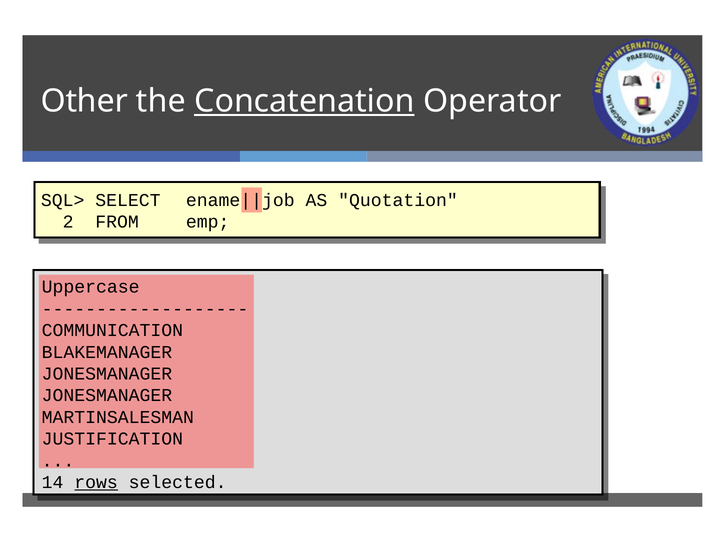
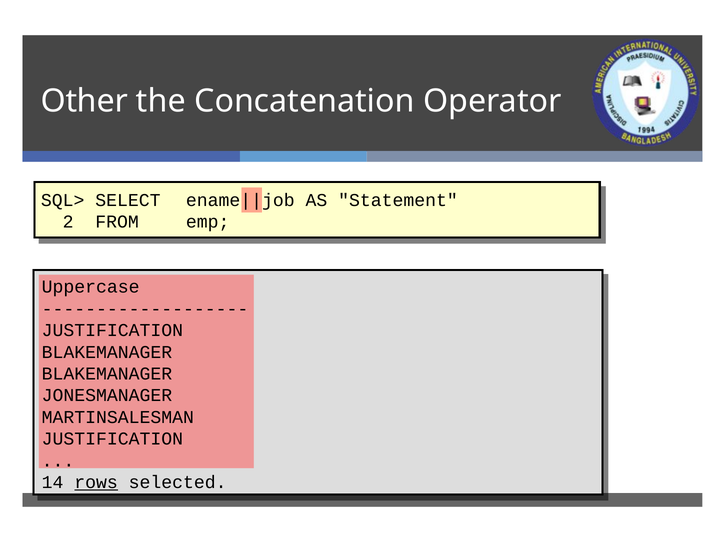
Concatenation underline: present -> none
Quotation: Quotation -> Statement
COMMUNICATION at (112, 331): COMMUNICATION -> JUSTIFICATION
JONESMANAGER at (107, 374): JONESMANAGER -> BLAKEMANAGER
